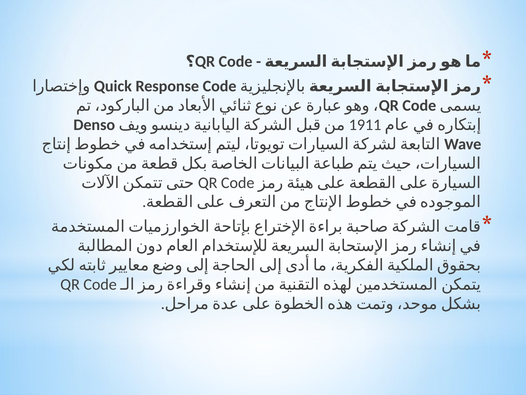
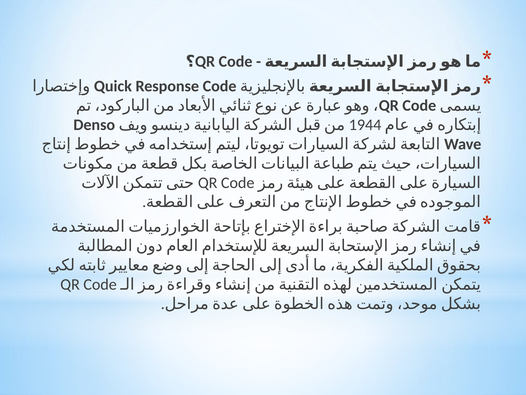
1911: 1911 -> 1944
